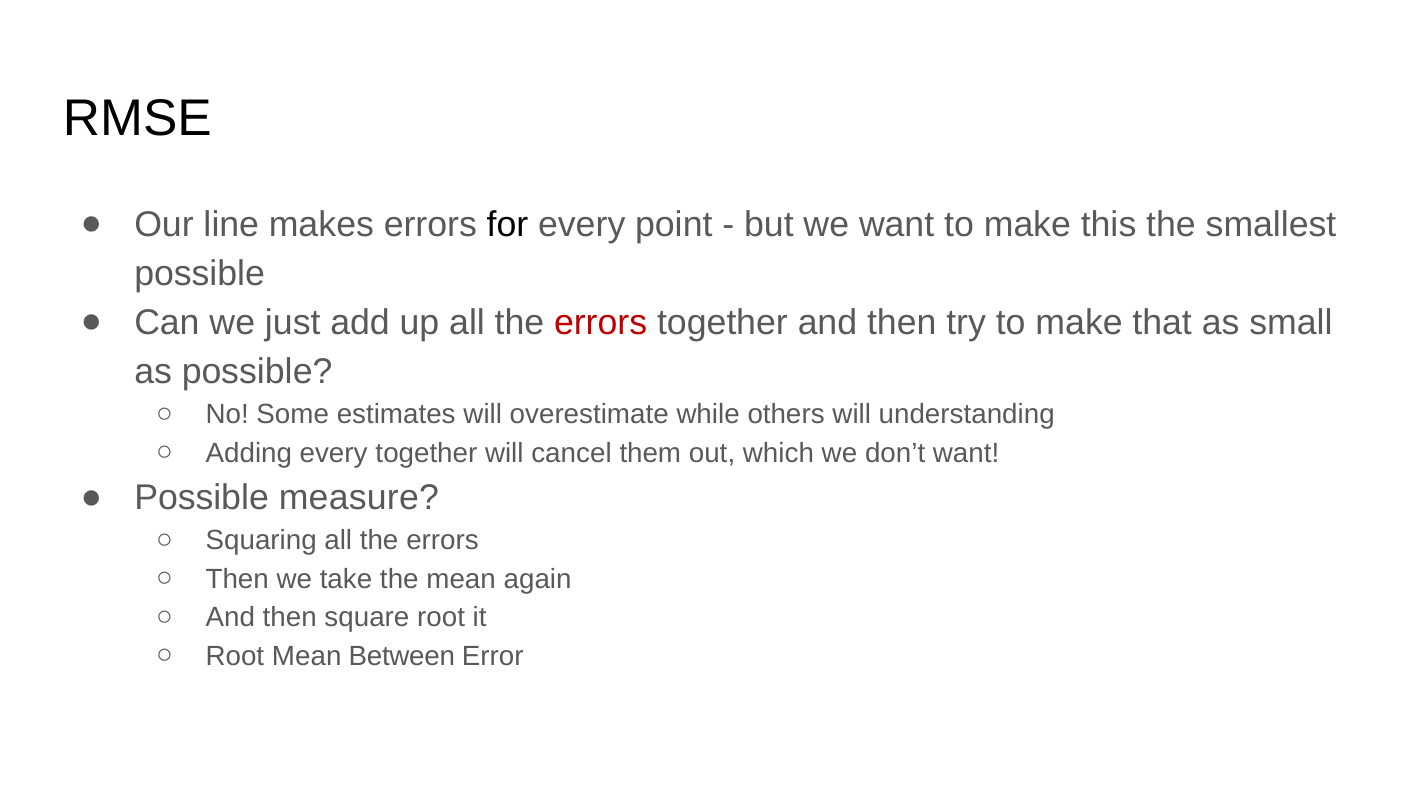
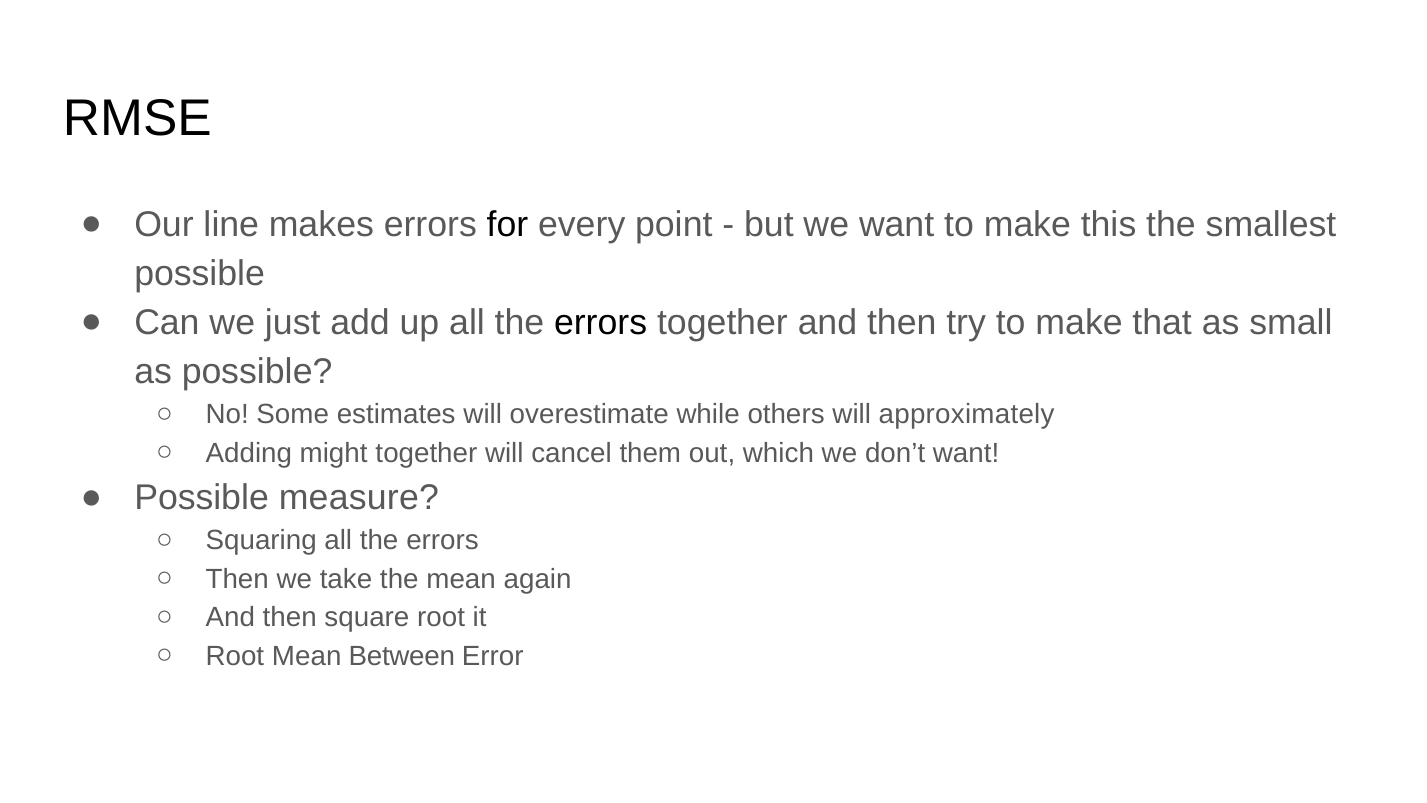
errors at (601, 323) colour: red -> black
understanding: understanding -> approximately
Adding every: every -> might
